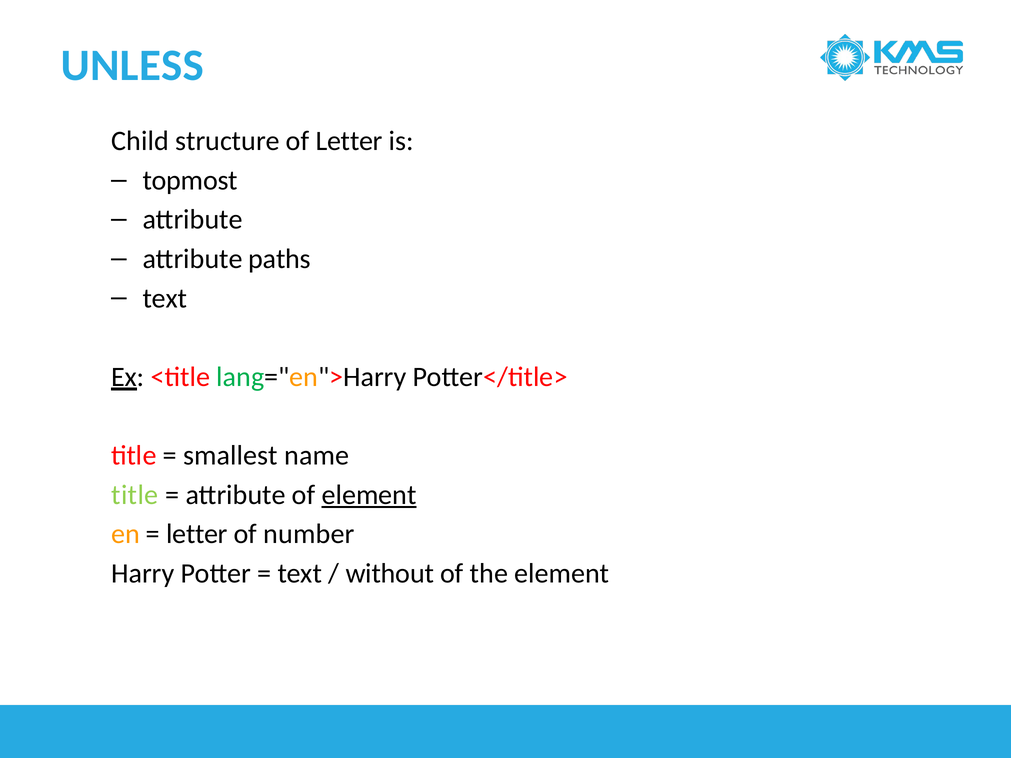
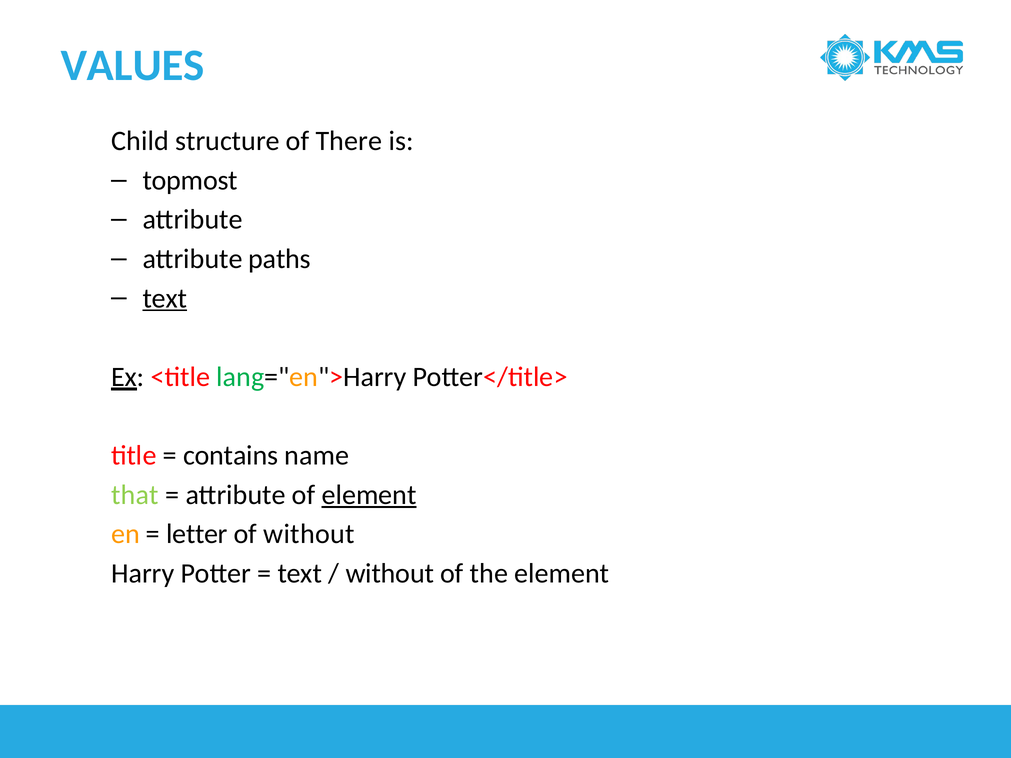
UNLESS: UNLESS -> VALUES
of Letter: Letter -> There
text at (165, 298) underline: none -> present
smallest: smallest -> contains
title at (135, 495): title -> that
of number: number -> without
